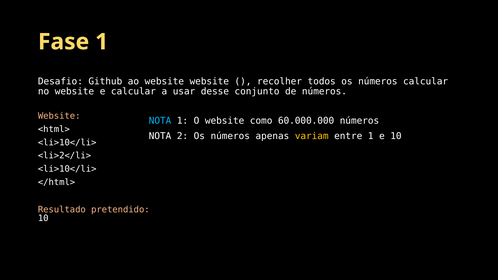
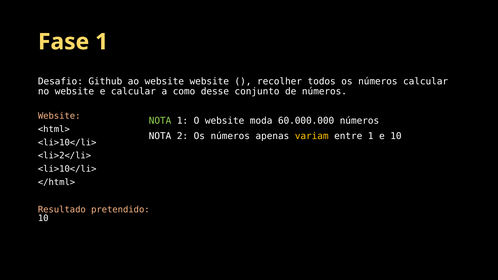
usar: usar -> como
NOTA at (160, 121) colour: light blue -> light green
como: como -> moda
